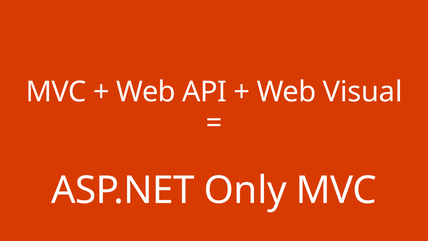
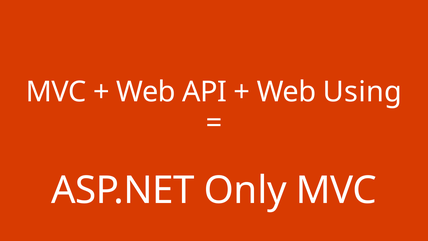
Visual: Visual -> Using
